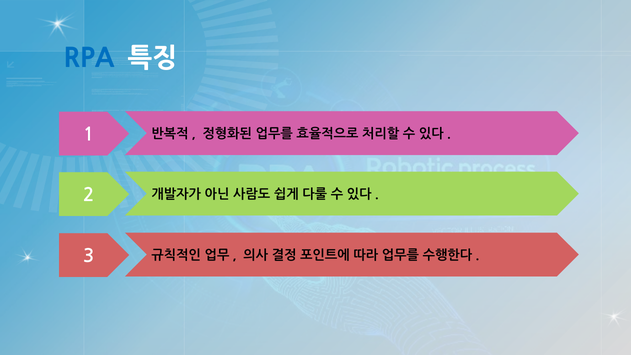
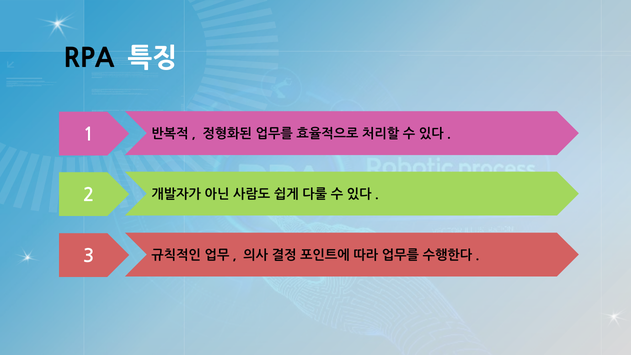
RPA colour: blue -> black
